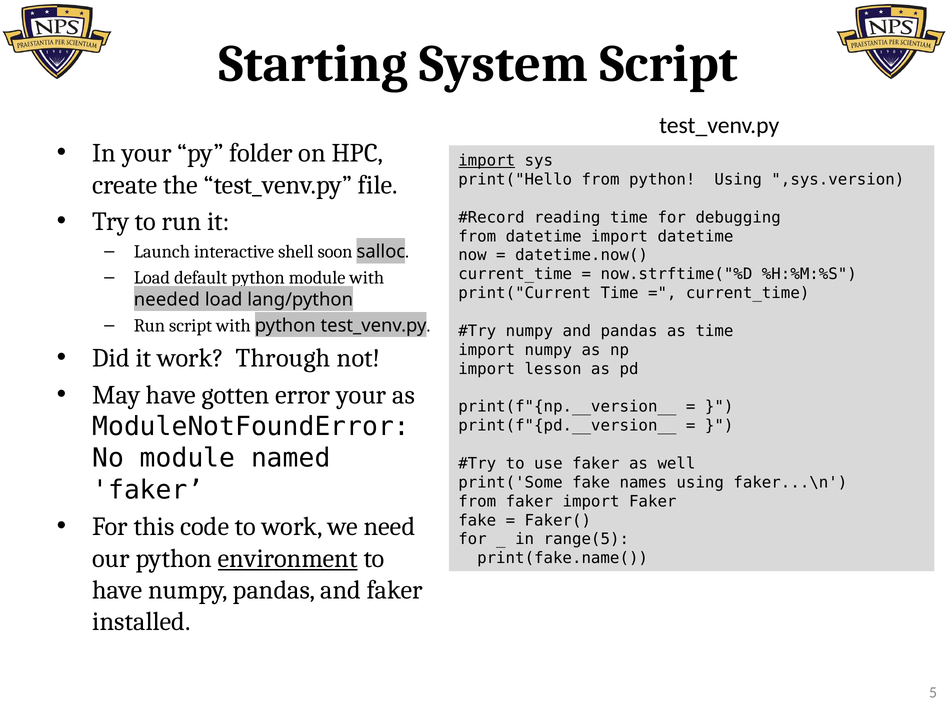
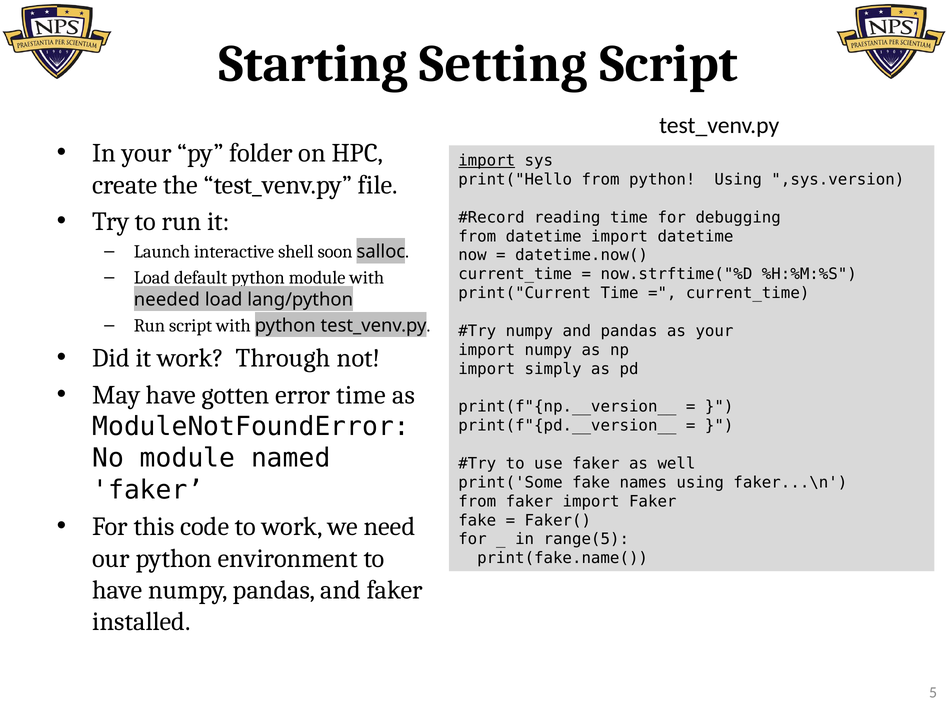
System: System -> Setting
as time: time -> your
lesson: lesson -> simply
error your: your -> time
environment underline: present -> none
